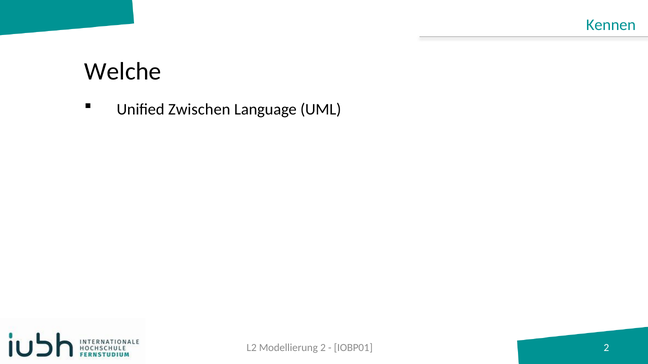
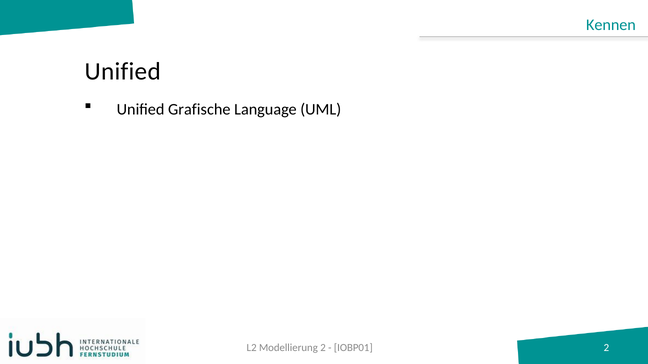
Welche at (123, 72): Welche -> Unified
Zwischen: Zwischen -> Grafische
